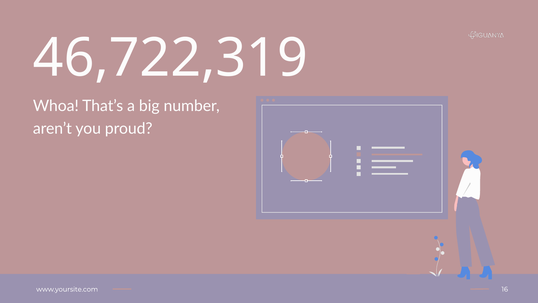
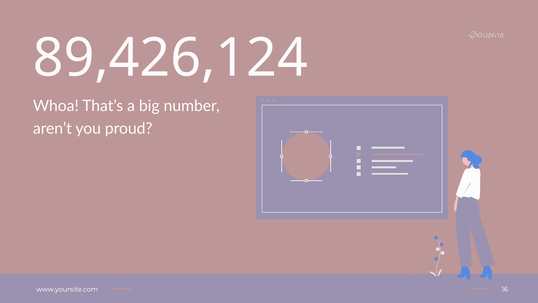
46,722,319: 46,722,319 -> 89,426,124
